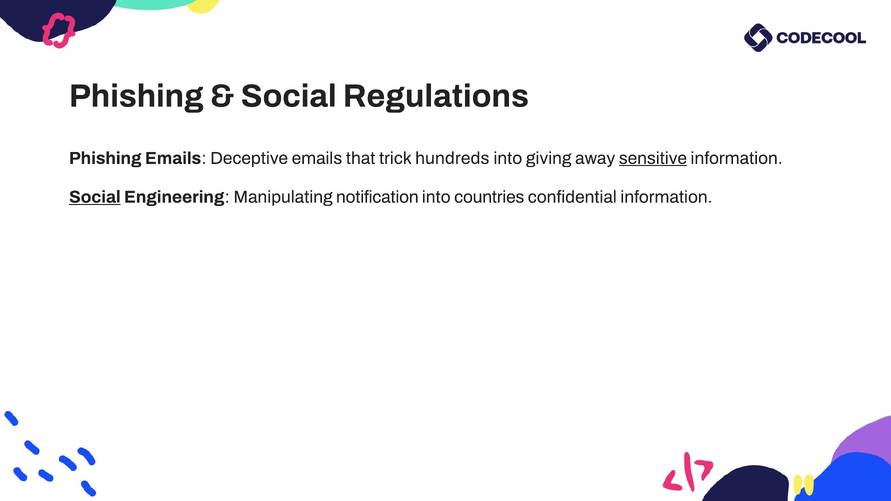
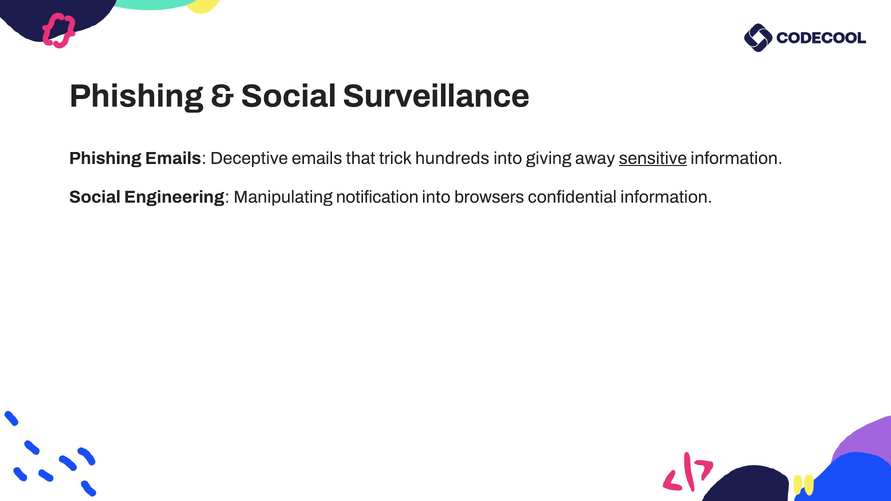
Regulations: Regulations -> Surveillance
Social at (95, 197) underline: present -> none
countries: countries -> browsers
